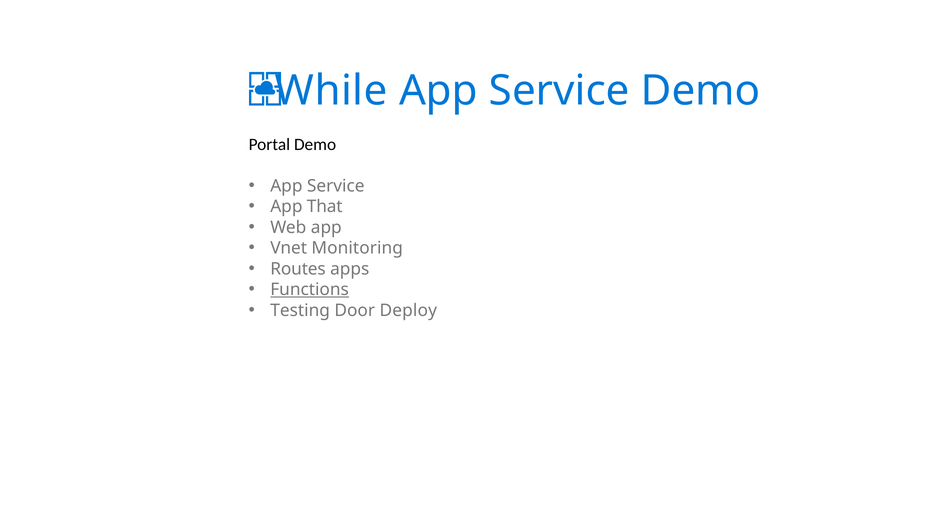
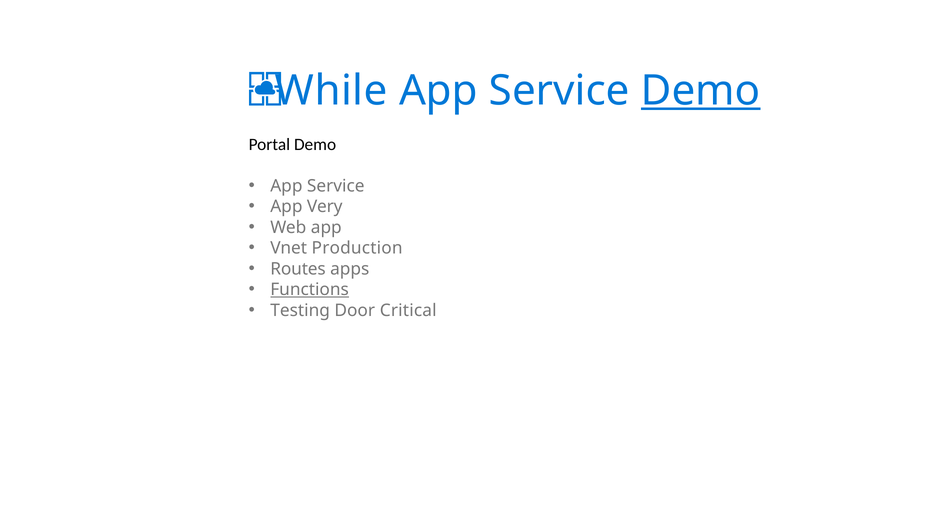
Demo at (701, 91) underline: none -> present
That: That -> Very
Monitoring: Monitoring -> Production
Deploy: Deploy -> Critical
